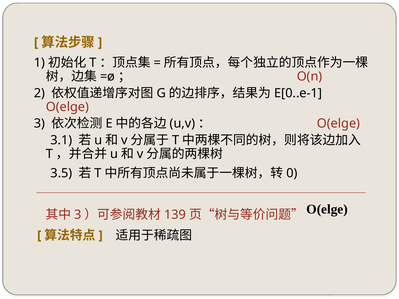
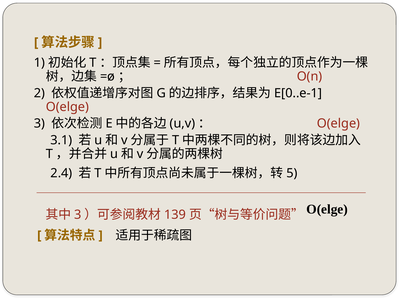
3.5: 3.5 -> 2.4
0: 0 -> 5
